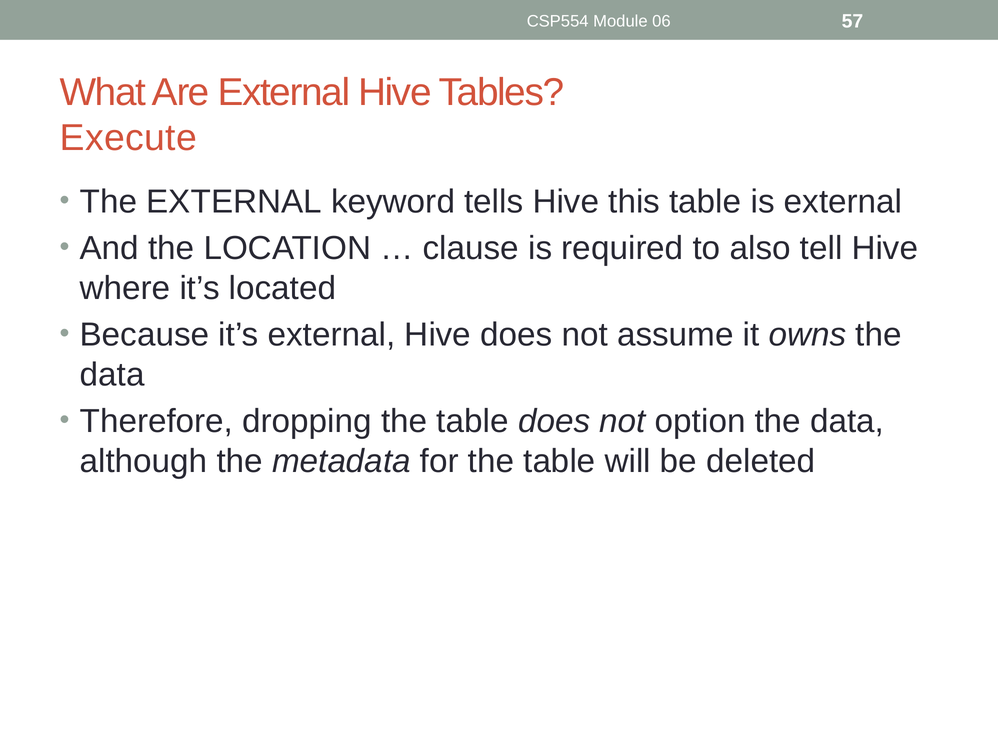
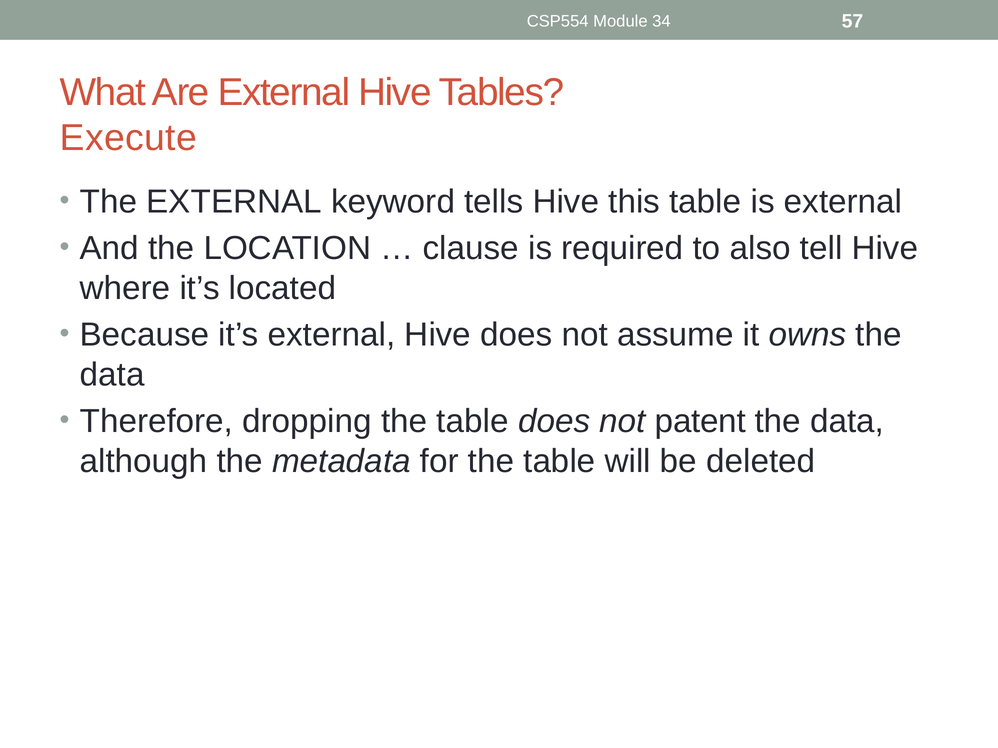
06: 06 -> 34
option: option -> patent
